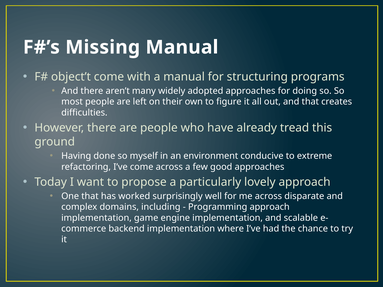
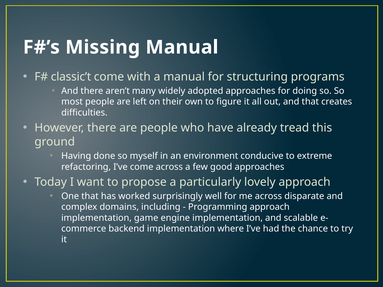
object’t: object’t -> classic’t
